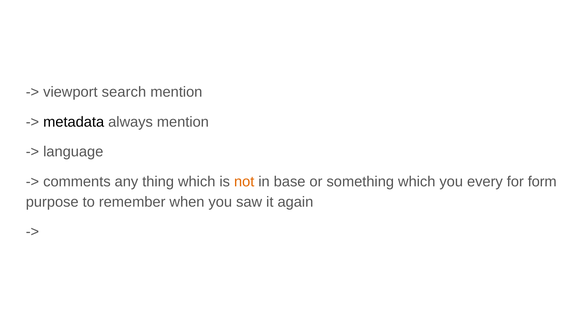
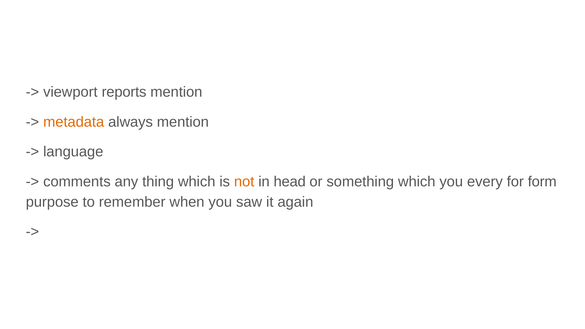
search: search -> reports
metadata colour: black -> orange
base: base -> head
